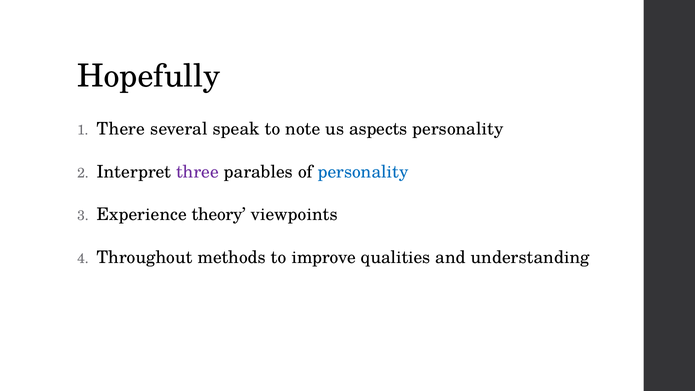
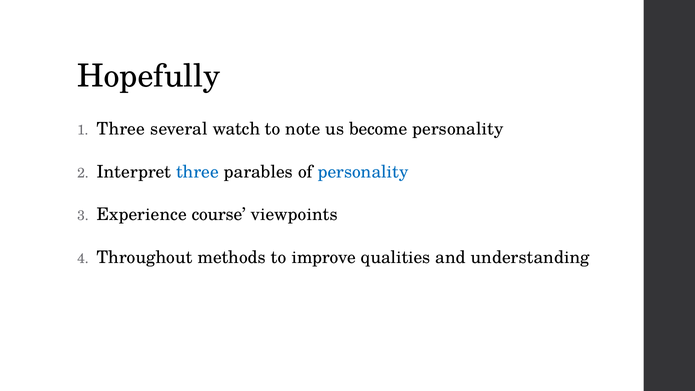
There at (121, 129): There -> Three
speak: speak -> watch
aspects: aspects -> become
three at (197, 172) colour: purple -> blue
theory: theory -> course
